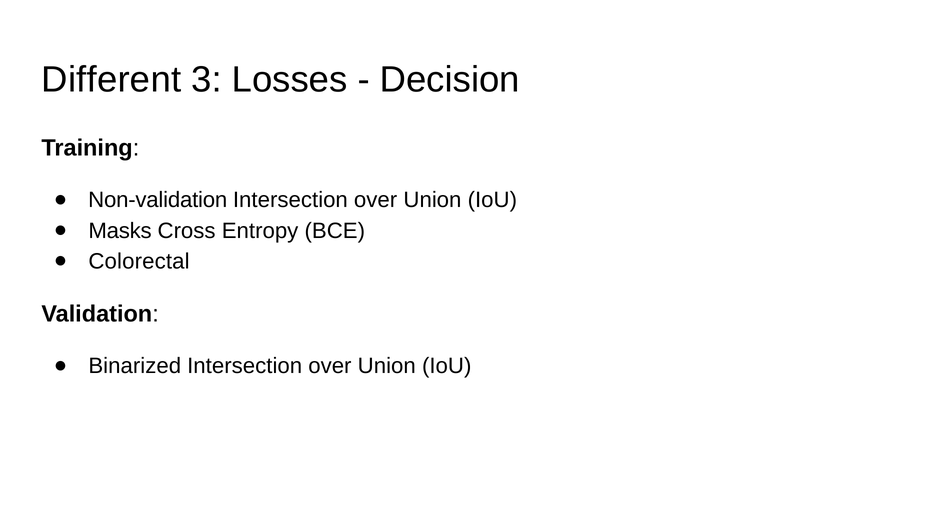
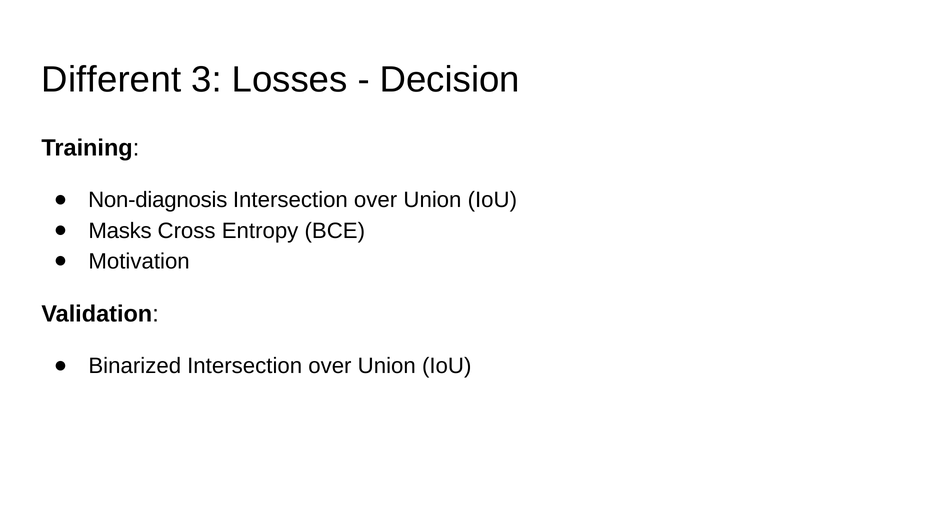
Non-validation: Non-validation -> Non-diagnosis
Colorectal: Colorectal -> Motivation
